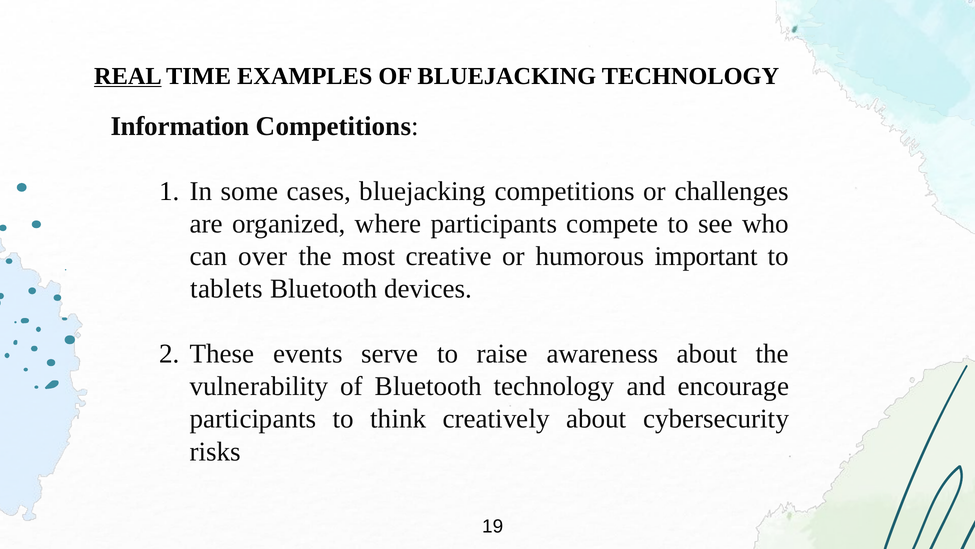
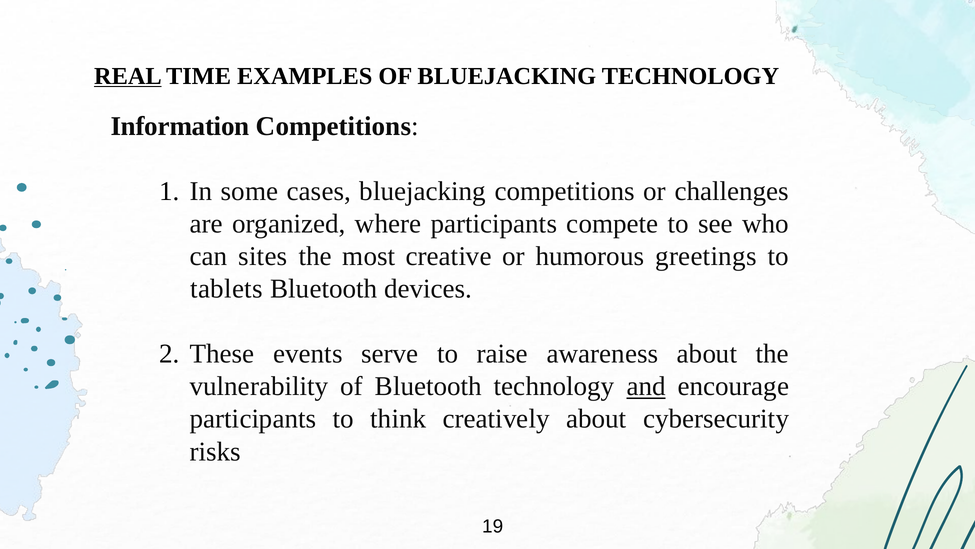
over: over -> sites
important: important -> greetings
and underline: none -> present
